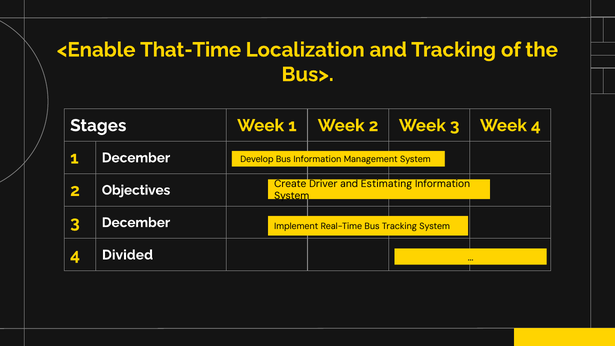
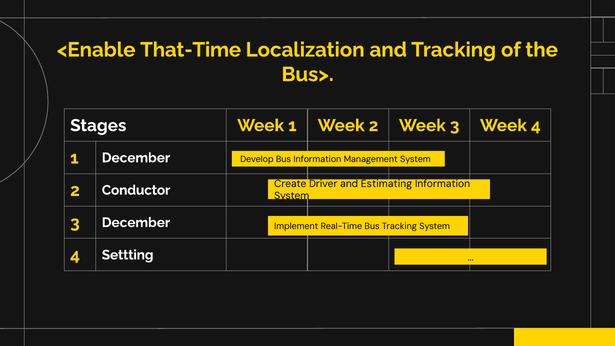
Objectives: Objectives -> Conductor
Divided: Divided -> Settting
